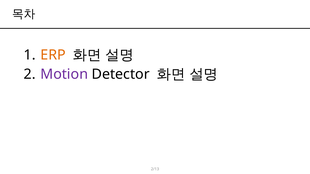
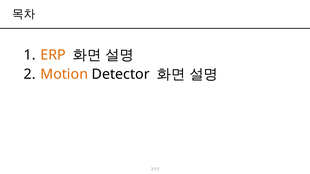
Motion colour: purple -> orange
